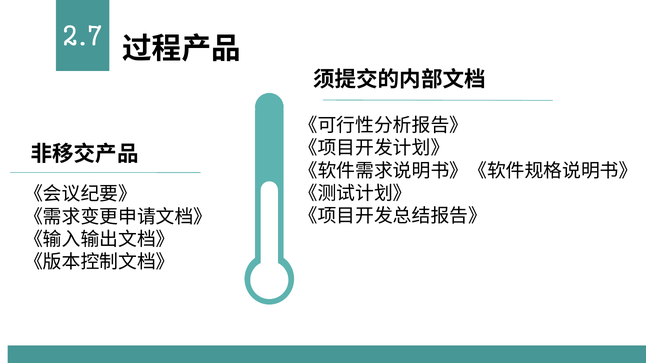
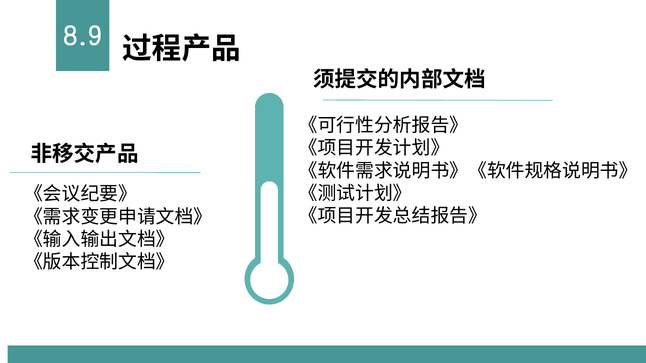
2.7: 2.7 -> 8.9
